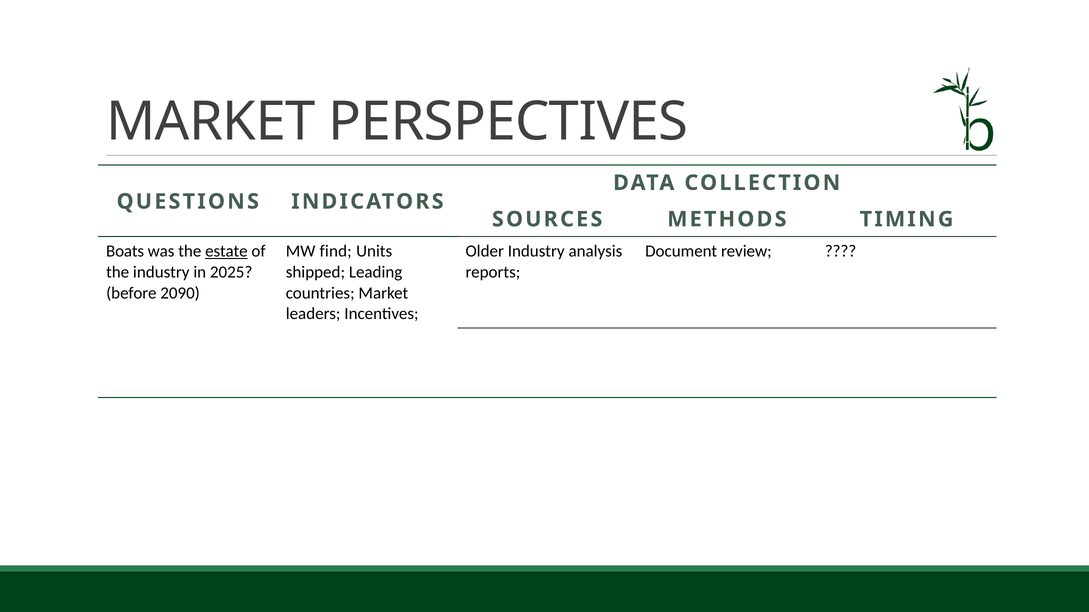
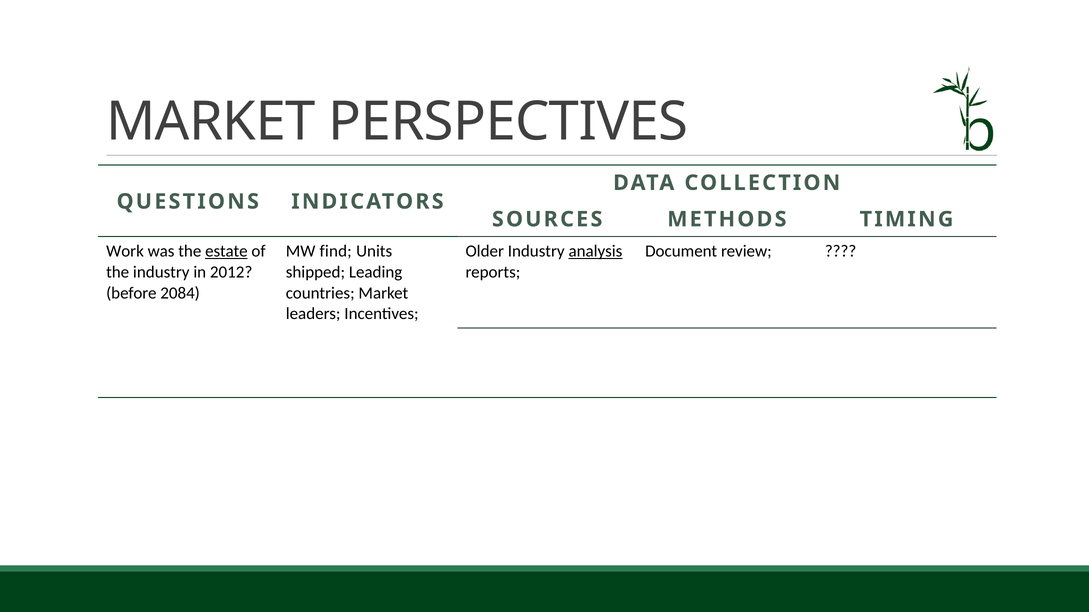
Boats: Boats -> Work
analysis underline: none -> present
2025: 2025 -> 2012
2090: 2090 -> 2084
